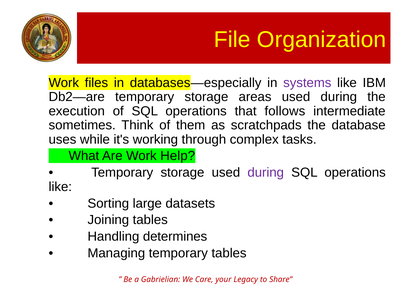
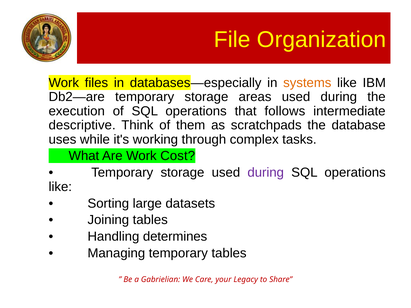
systems colour: purple -> orange
sometimes: sometimes -> descriptive
Help: Help -> Cost
